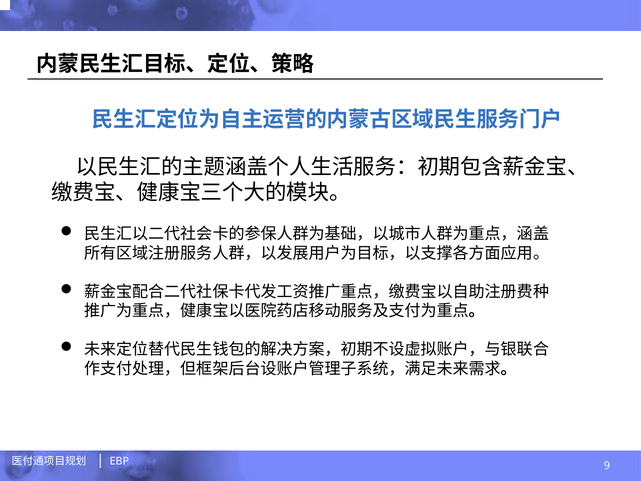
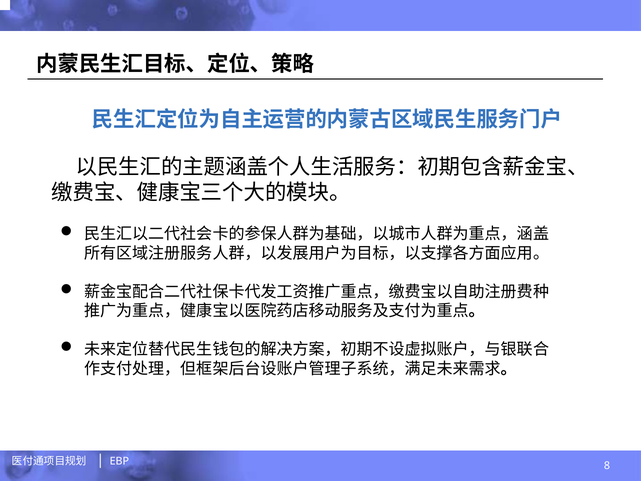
9: 9 -> 8
